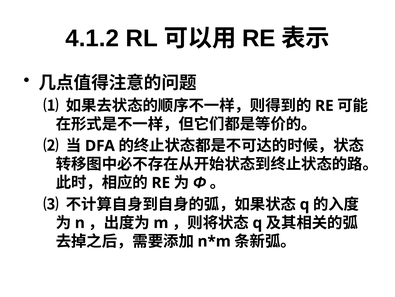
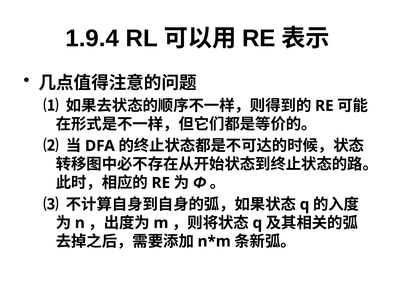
4.1.2: 4.1.2 -> 1.9.4
